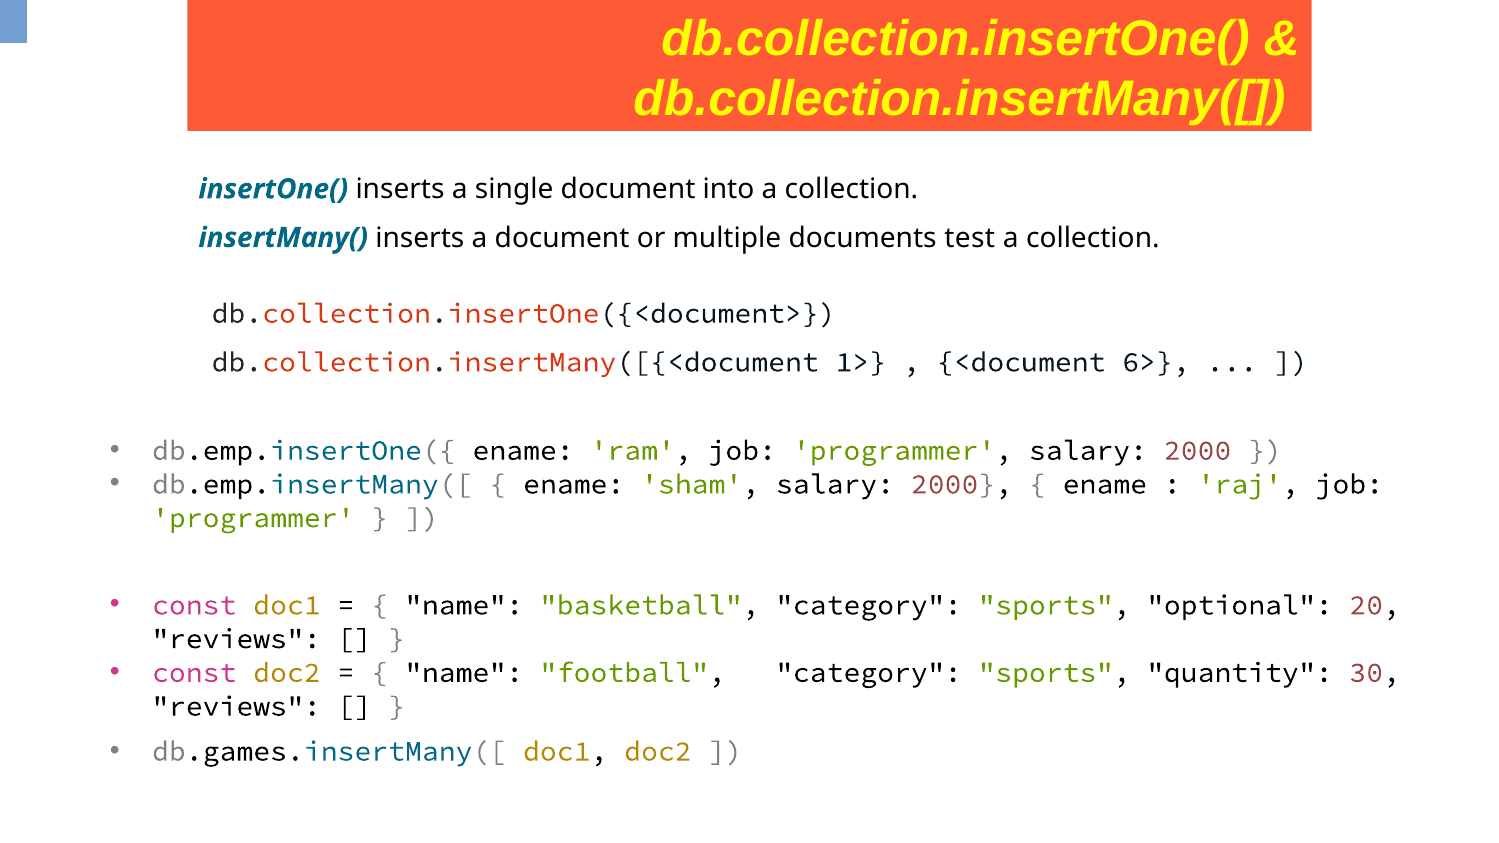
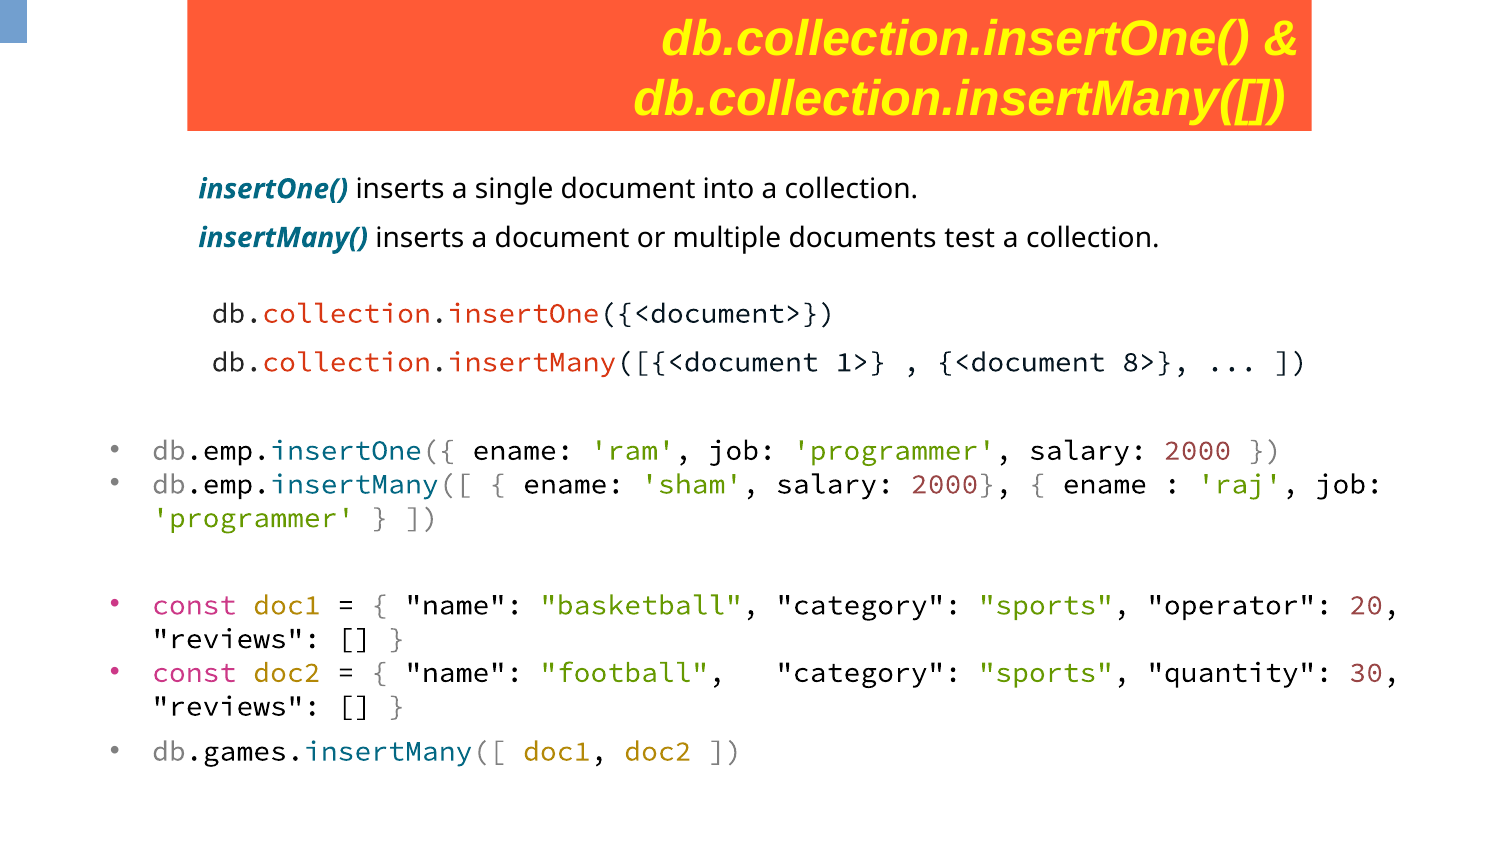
6>: 6> -> 8>
optional: optional -> operator
